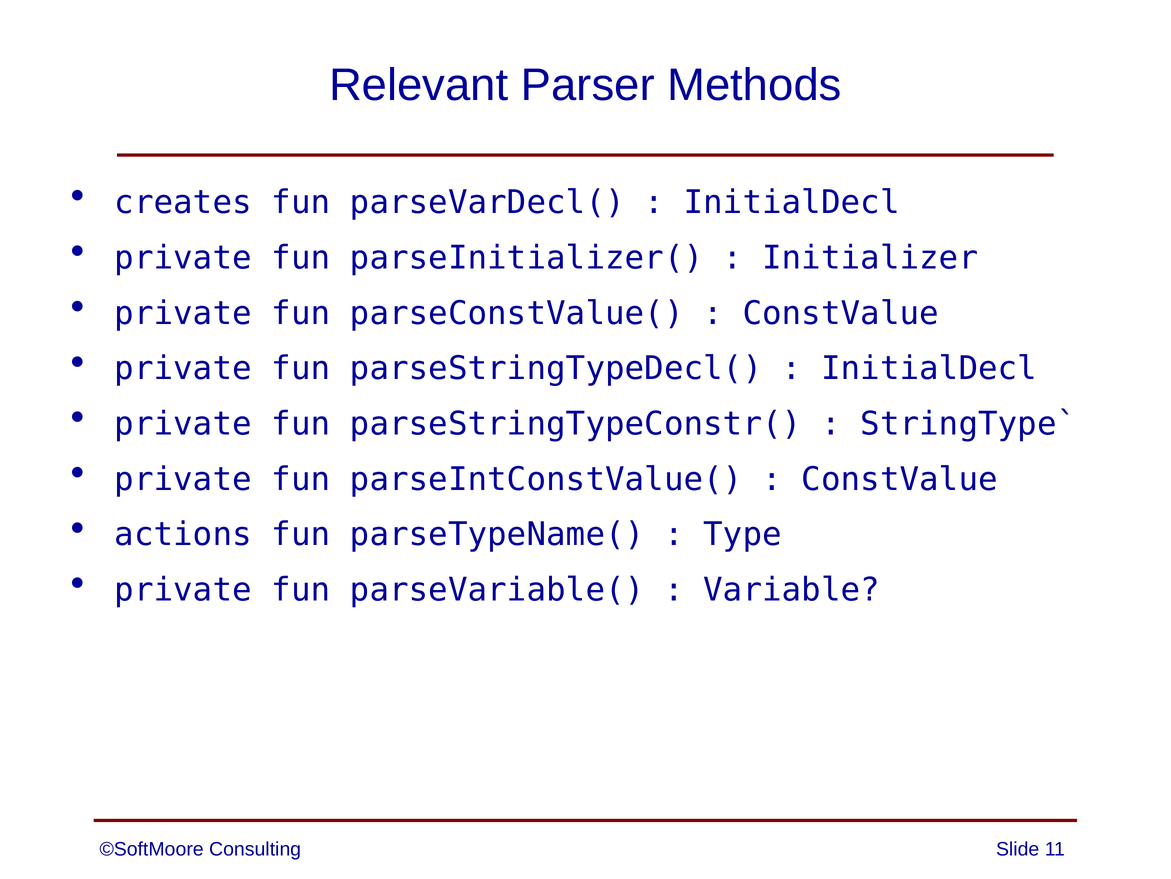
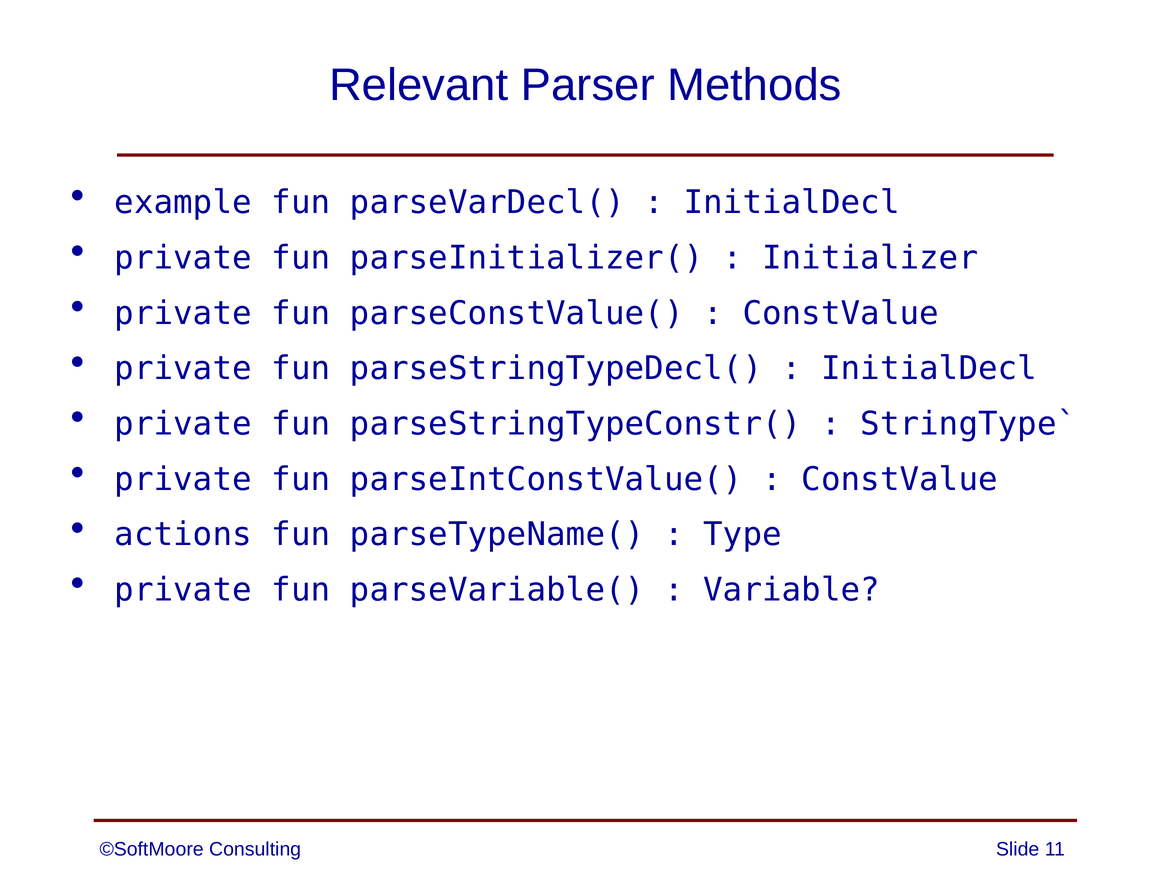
creates: creates -> example
